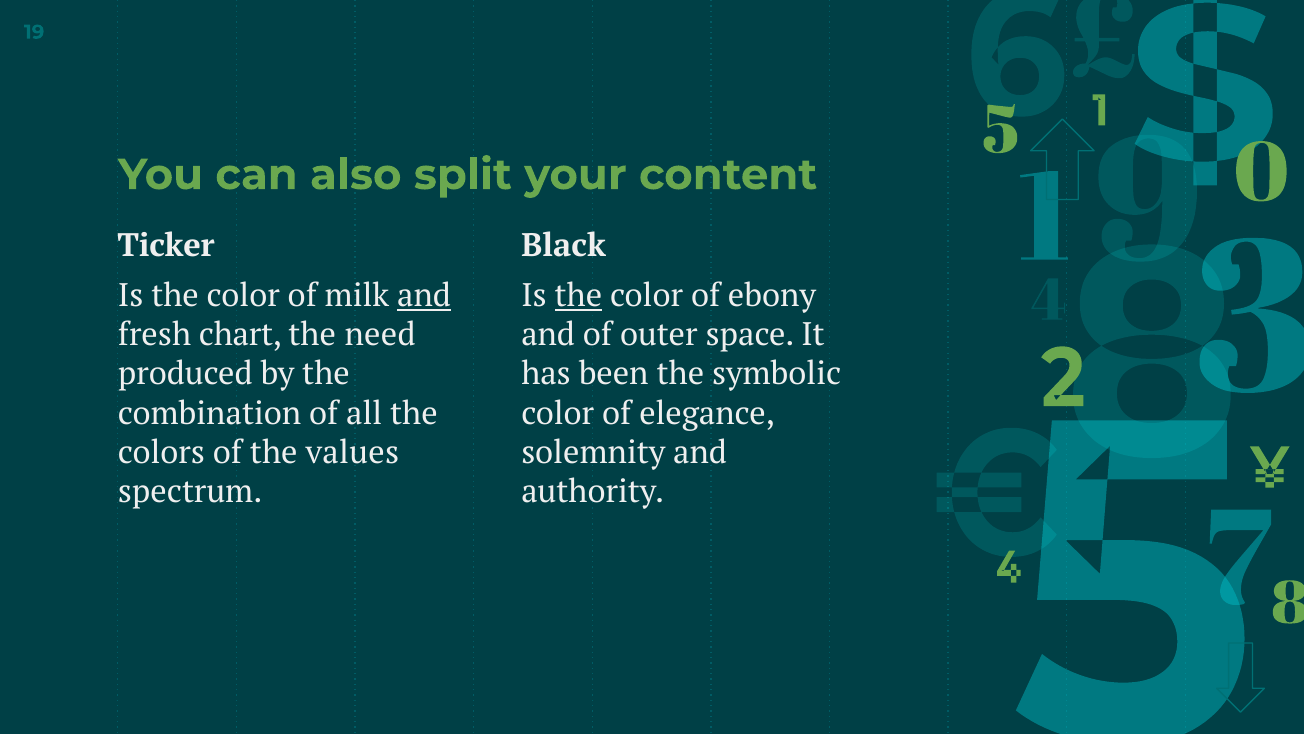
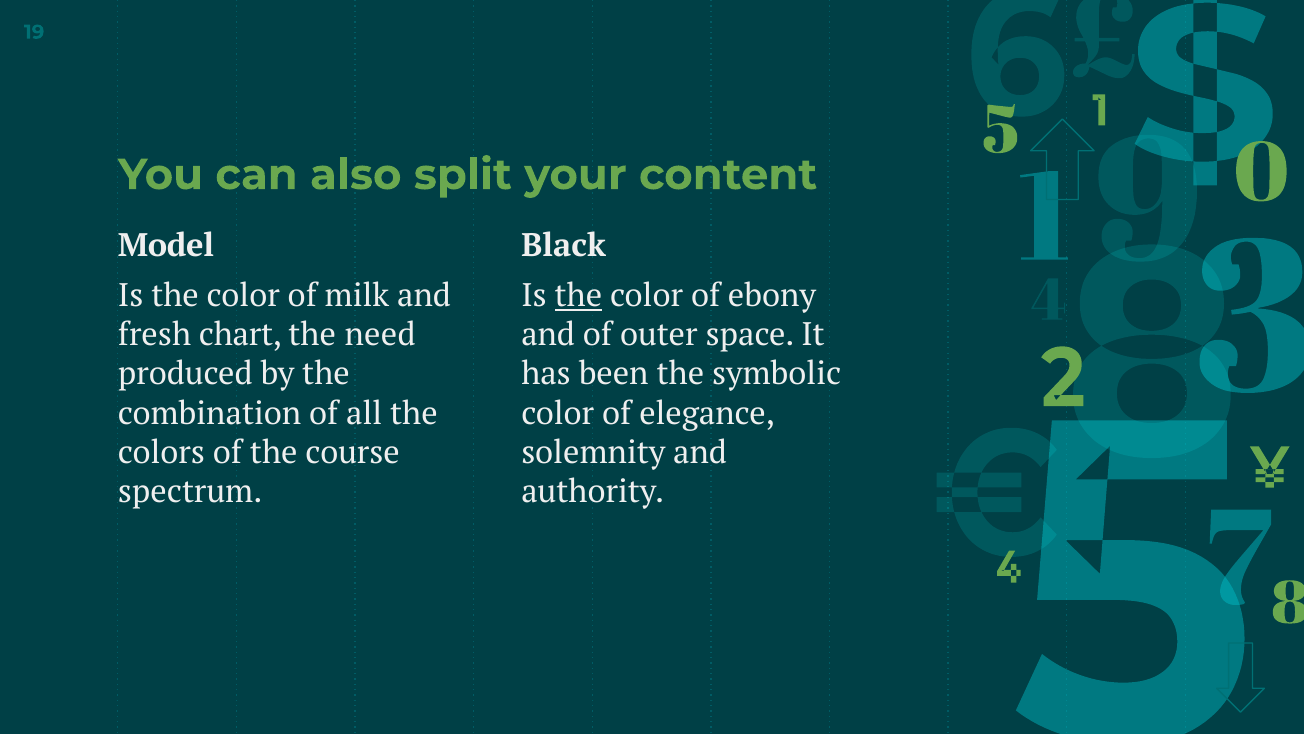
Ticker: Ticker -> Model
and at (424, 296) underline: present -> none
values: values -> course
